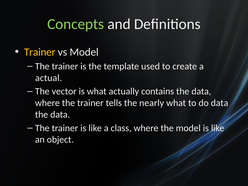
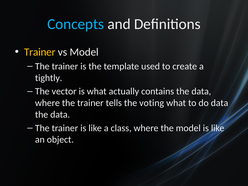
Concepts colour: light green -> light blue
actual: actual -> tightly
nearly: nearly -> voting
